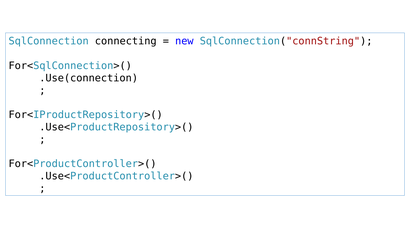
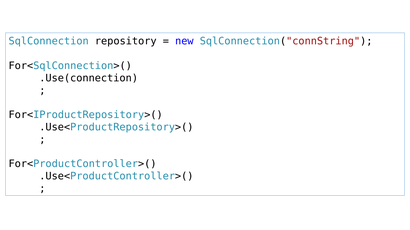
connecting: connecting -> repository
